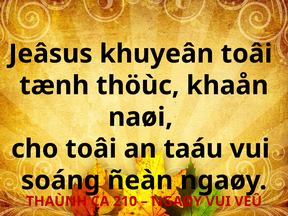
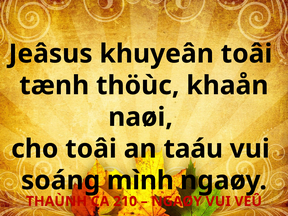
ñeàn: ñeàn -> mình
